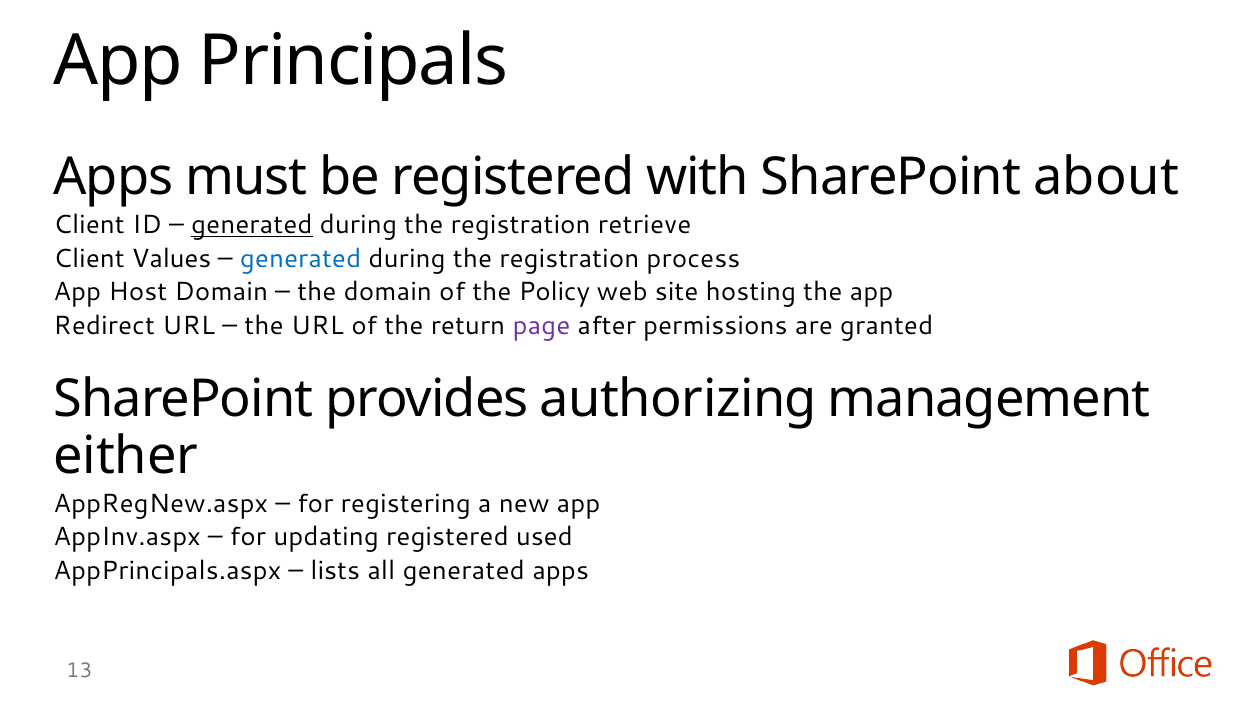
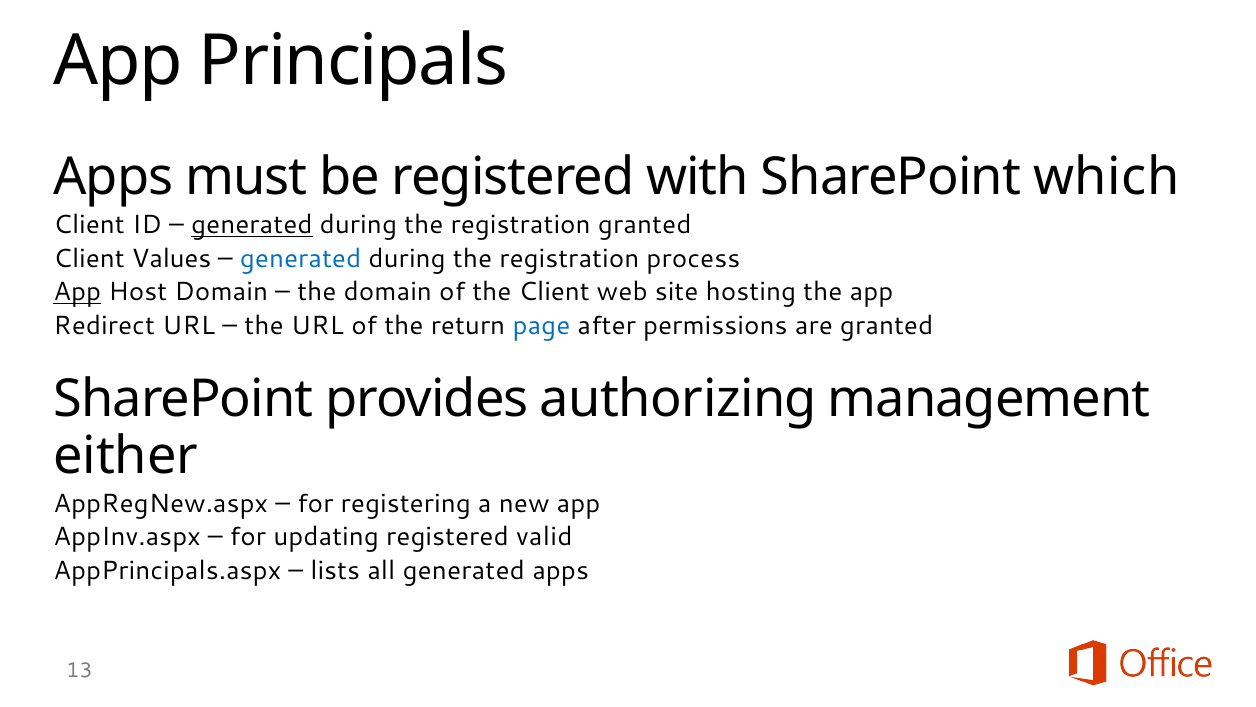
about: about -> which
registration retrieve: retrieve -> granted
App at (77, 292) underline: none -> present
the Policy: Policy -> Client
page colour: purple -> blue
used: used -> valid
